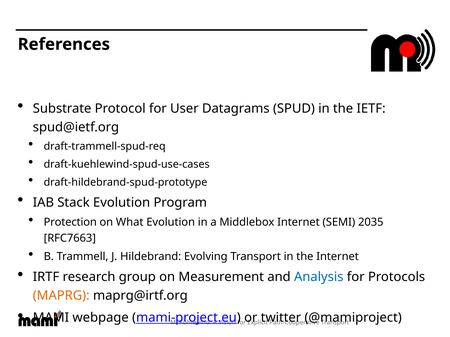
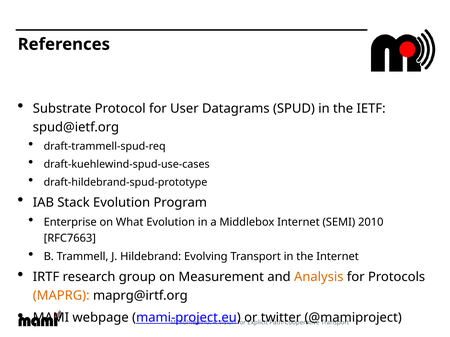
Protection: Protection -> Enterprise
2035: 2035 -> 2010
Analysis colour: blue -> orange
